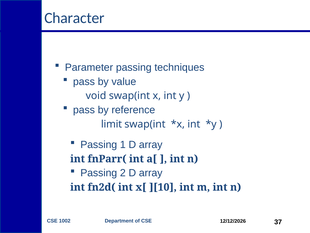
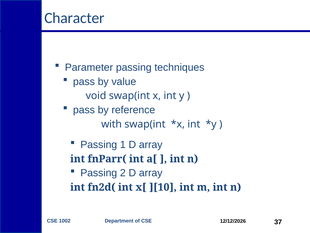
limit: limit -> with
